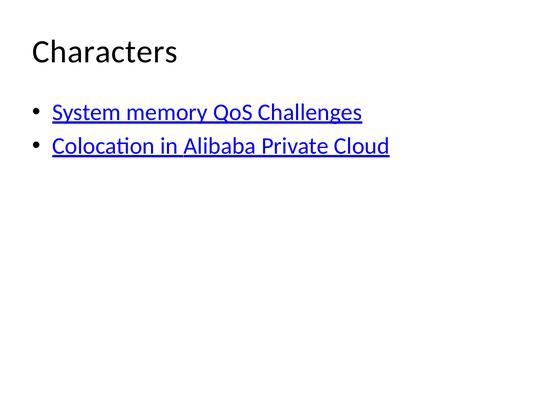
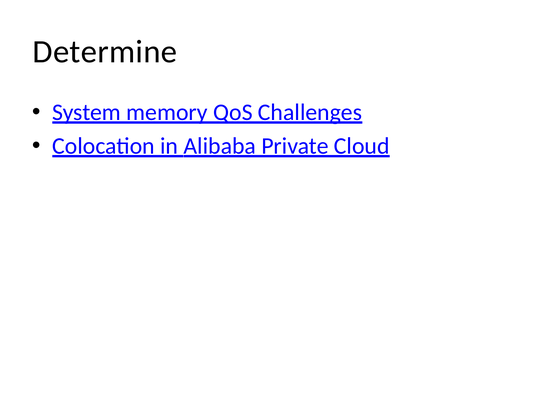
Characters: Characters -> Determine
